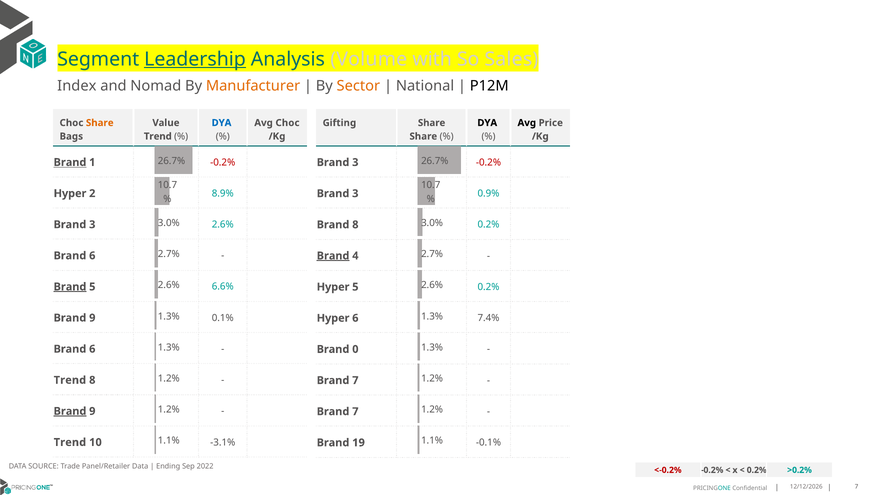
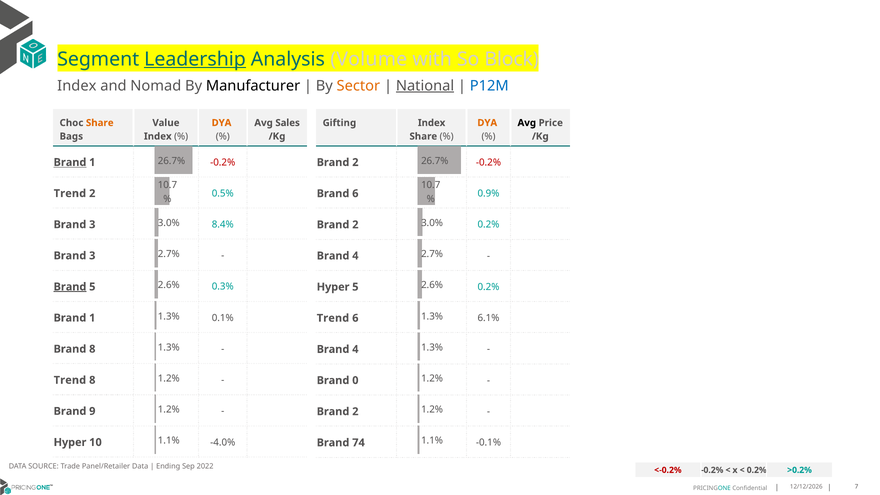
Sales: Sales -> Block
Manufacturer colour: orange -> black
National underline: none -> present
P12M colour: black -> blue
DYA at (221, 123) colour: blue -> orange
Avg Choc: Choc -> Sales
Gifting Share: Share -> Index
DYA at (487, 123) colour: black -> orange
Trend at (158, 136): Trend -> Index
3 at (355, 162): 3 -> 2
Hyper at (70, 193): Hyper -> Trend
8.9%: 8.9% -> 0.5%
3 at (355, 194): 3 -> 6
3 2.6%: 2.6% -> 8.4%
8 at (355, 225): 8 -> 2
6 at (92, 256): 6 -> 3
Brand at (333, 256) underline: present -> none
6.6%: 6.6% -> 0.3%
9 at (92, 318): 9 -> 1
Hyper at (333, 318): Hyper -> Trend
7.4%: 7.4% -> 6.1%
6 at (92, 349): 6 -> 8
0 at (355, 349): 0 -> 4
7 at (355, 380): 7 -> 0
Brand at (70, 411) underline: present -> none
7 at (355, 412): 7 -> 2
Trend at (70, 442): Trend -> Hyper
-3.1%: -3.1% -> -4.0%
19: 19 -> 74
